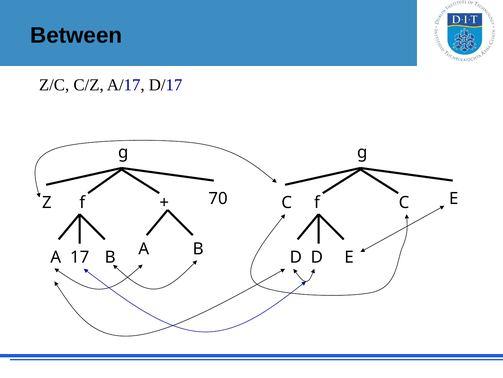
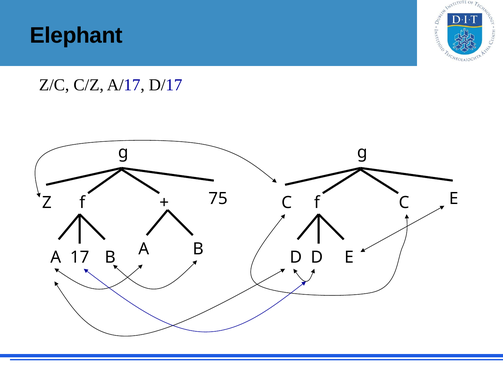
Between: Between -> Elephant
70: 70 -> 75
